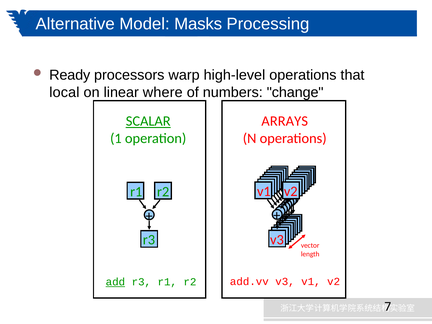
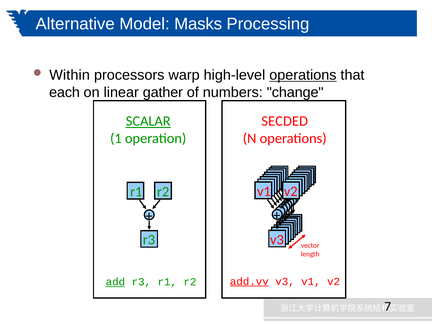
Ready: Ready -> Within
operations at (303, 75) underline: none -> present
local: local -> each
where: where -> gather
ARRAYS: ARRAYS -> SECDED
add.vv underline: none -> present
